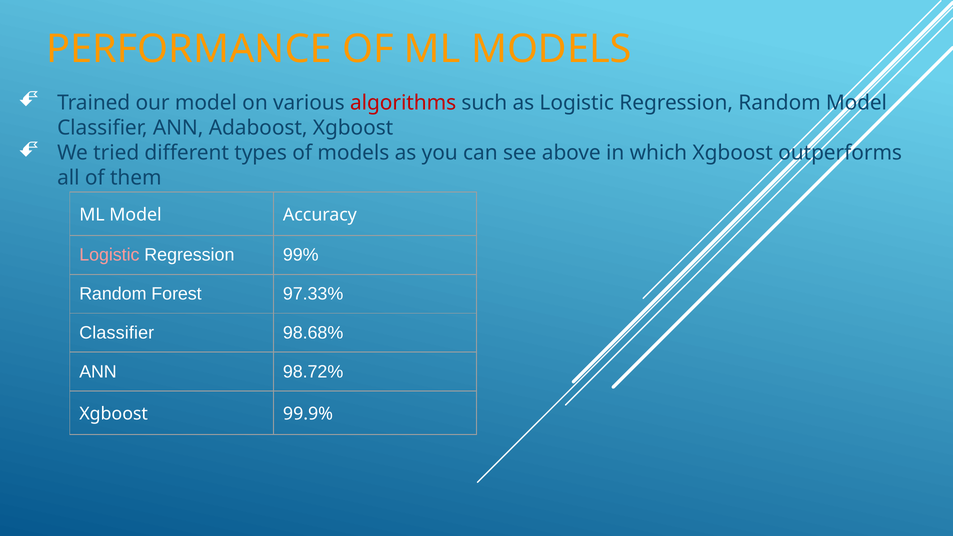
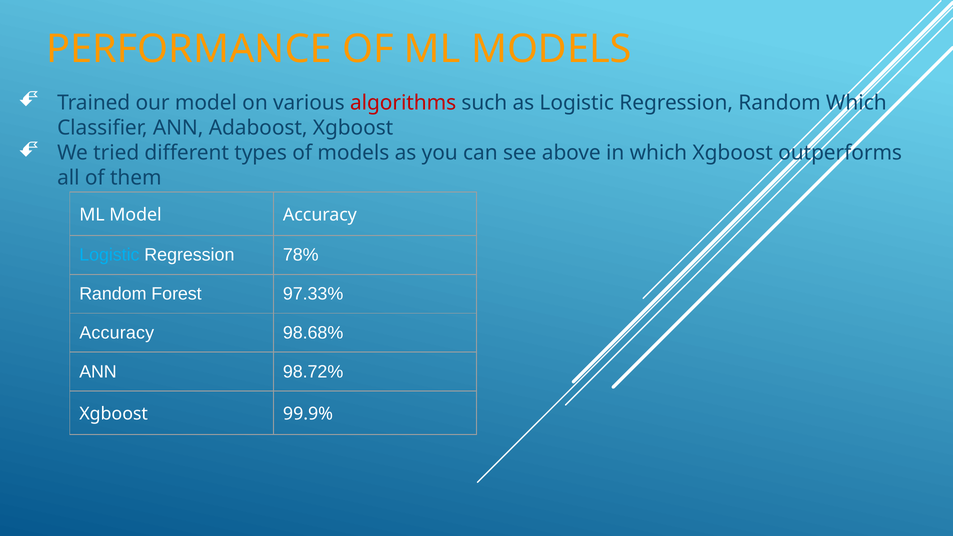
Random Model: Model -> Which
Logistic at (109, 255) colour: pink -> light blue
99%: 99% -> 78%
Classifier at (117, 333): Classifier -> Accuracy
